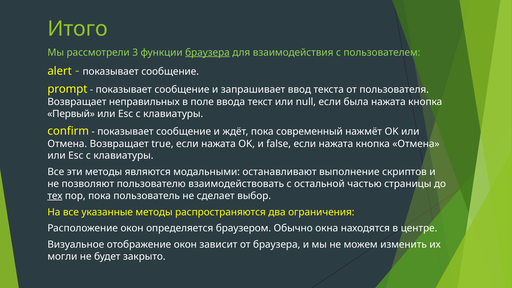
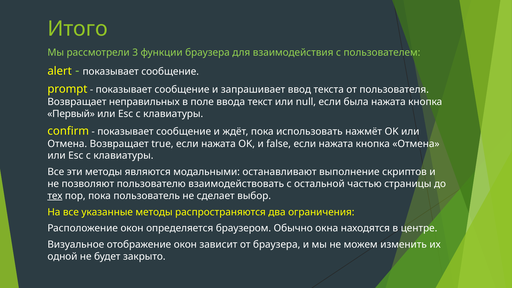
браузера at (207, 52) underline: present -> none
современный: современный -> использовать
могли: могли -> одной
